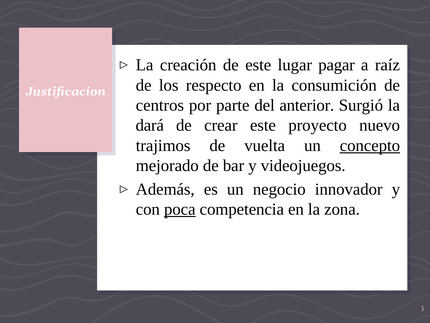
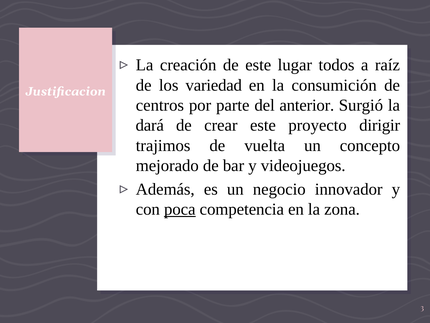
pagar: pagar -> todos
respecto: respecto -> variedad
nuevo: nuevo -> dirigir
concepto underline: present -> none
